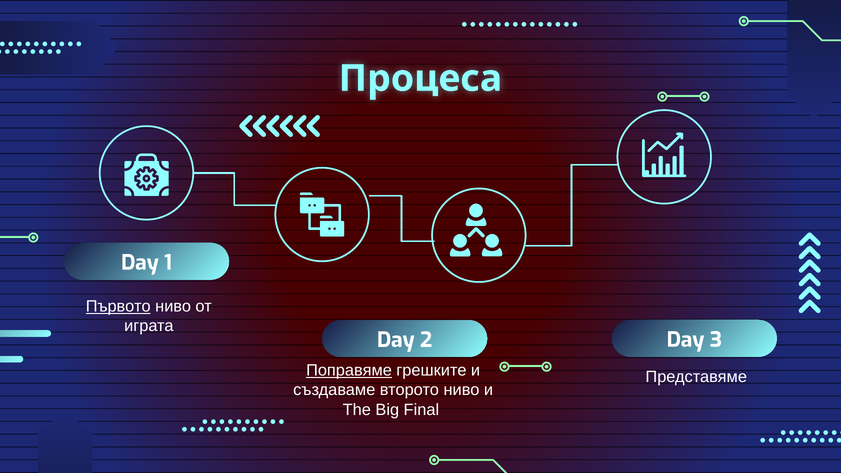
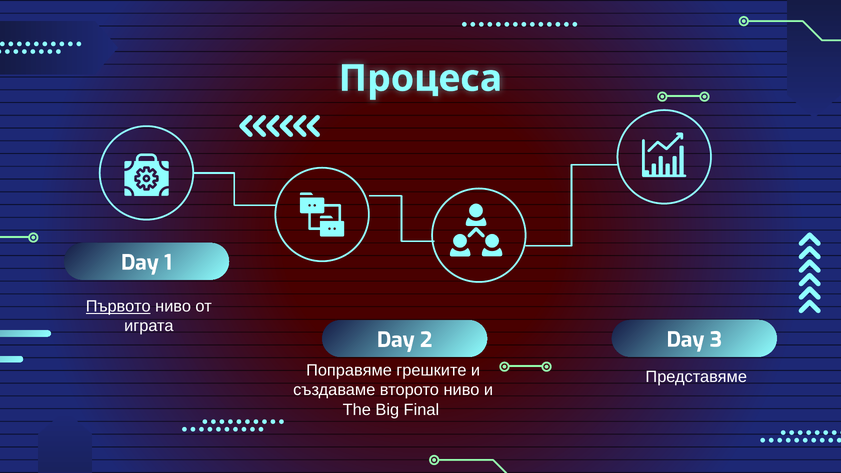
Поправяме underline: present -> none
